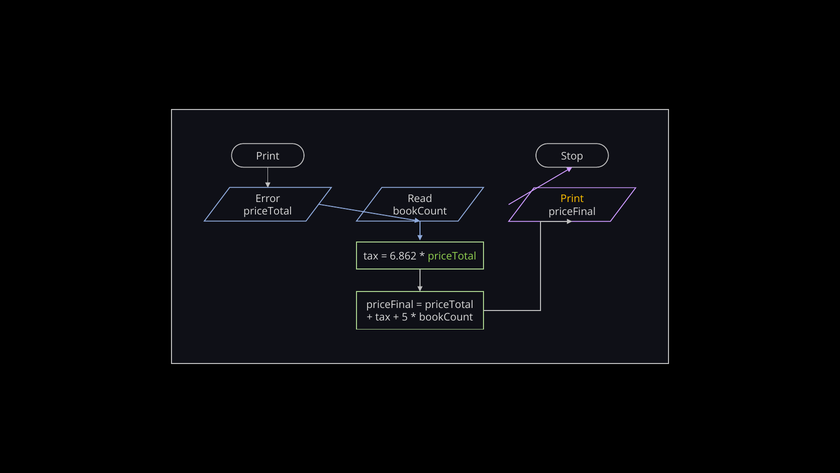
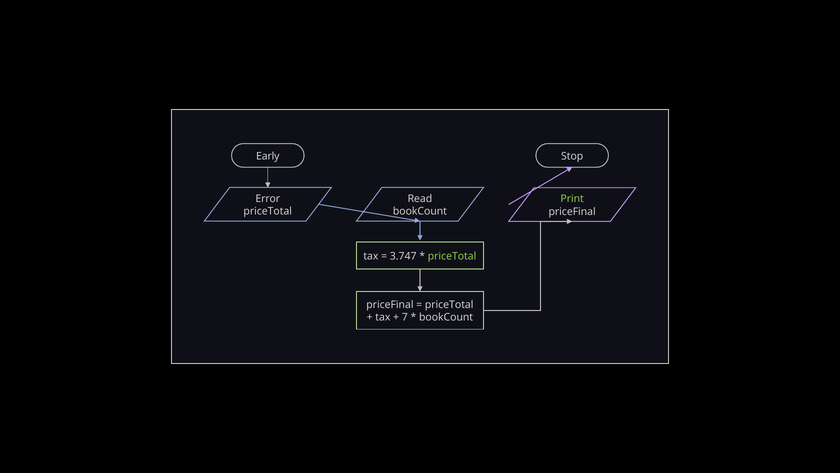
Print at (268, 156): Print -> Early
Print at (572, 199) colour: yellow -> light green
6.862: 6.862 -> 3.747
5: 5 -> 7
